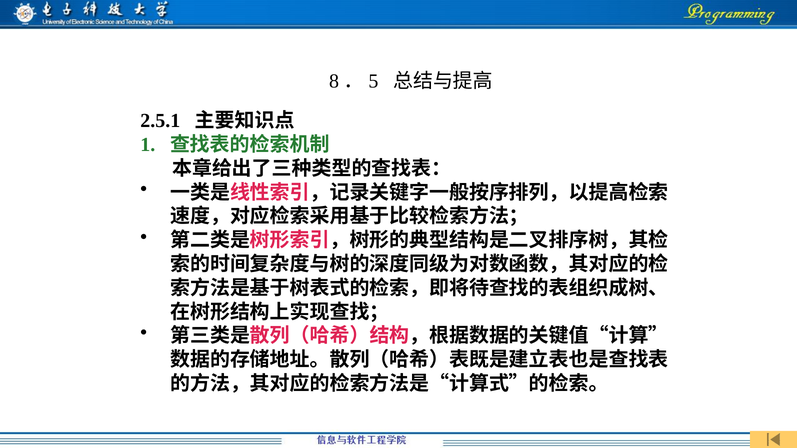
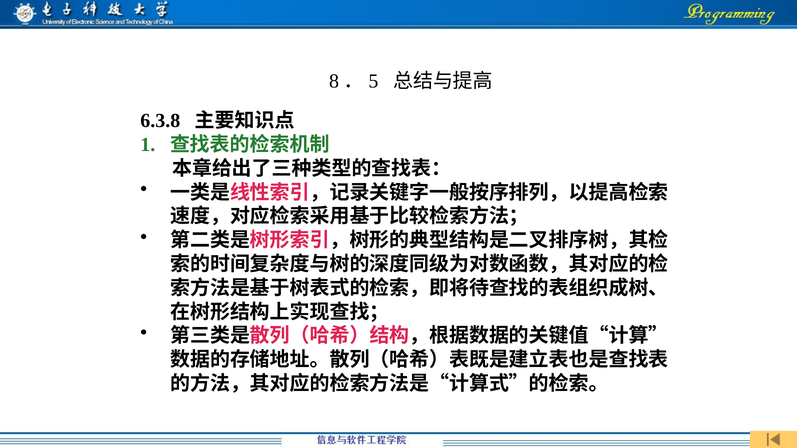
2.5.1: 2.5.1 -> 6.3.8
